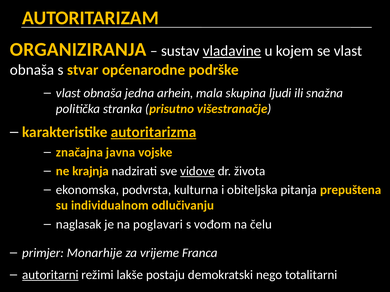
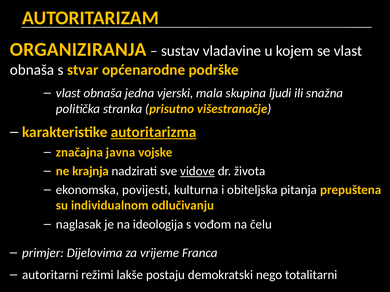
vladavine underline: present -> none
arhein: arhein -> vjerski
podvrsta: podvrsta -> povijesti
poglavari: poglavari -> ideologija
Monarhije: Monarhije -> Dijelovima
autoritarni underline: present -> none
